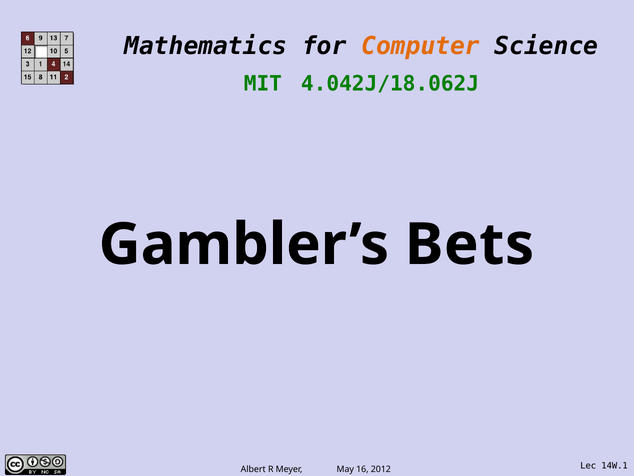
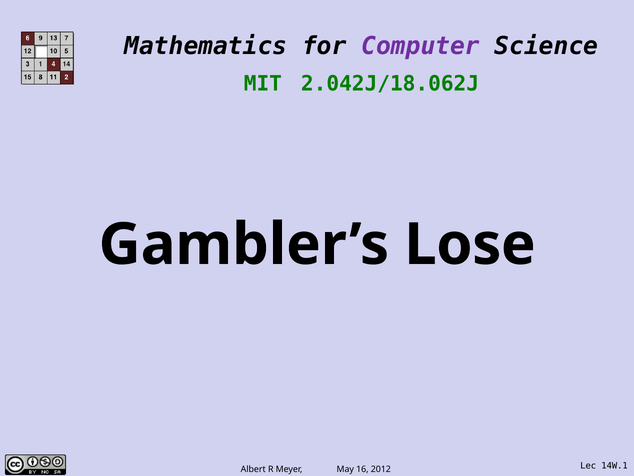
Computer colour: orange -> purple
4.042J/18.062J: 4.042J/18.062J -> 2.042J/18.062J
Bets: Bets -> Lose
